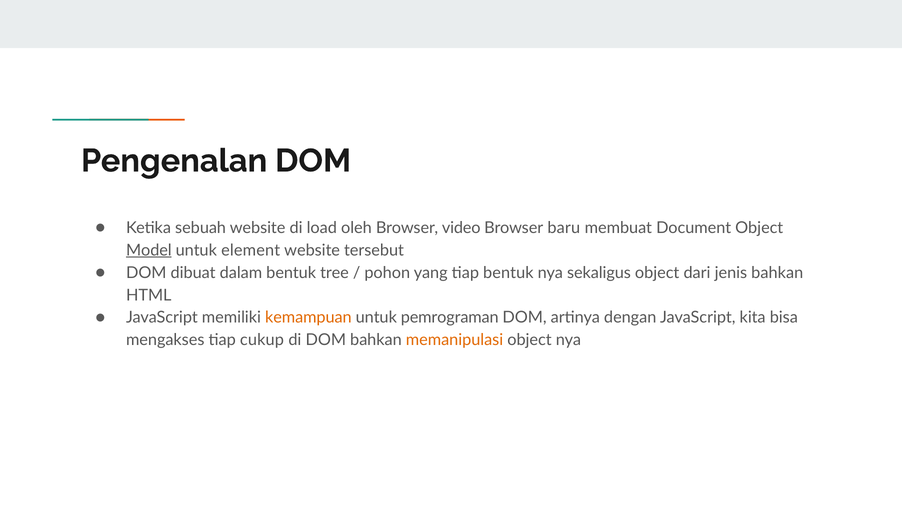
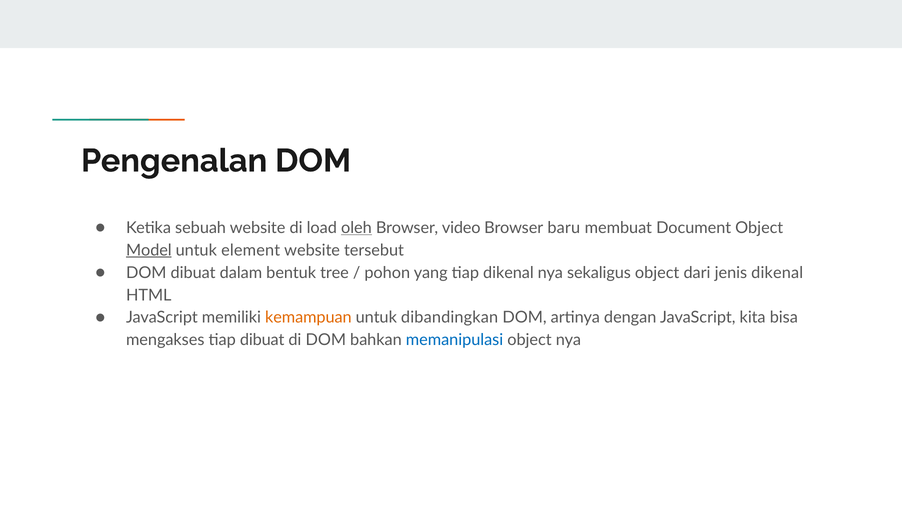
oleh underline: none -> present
tiap bentuk: bentuk -> dikenal
jenis bahkan: bahkan -> dikenal
pemrograman: pemrograman -> dibandingkan
tiap cukup: cukup -> dibuat
memanipulasi colour: orange -> blue
